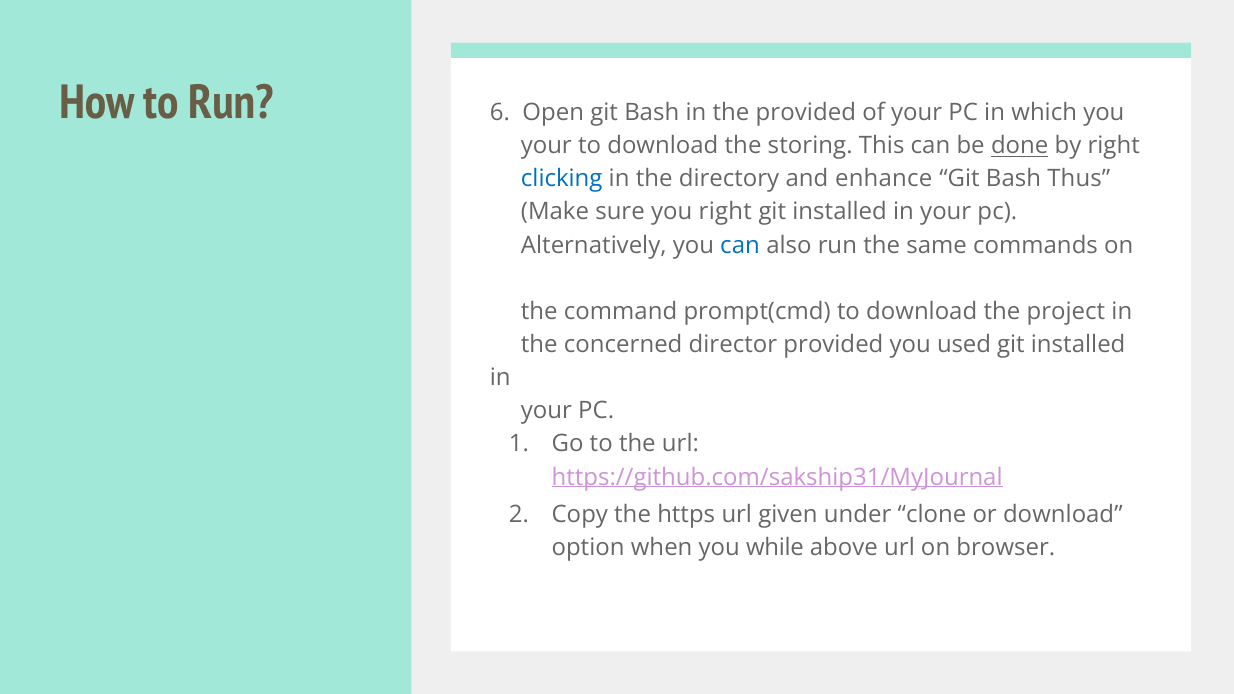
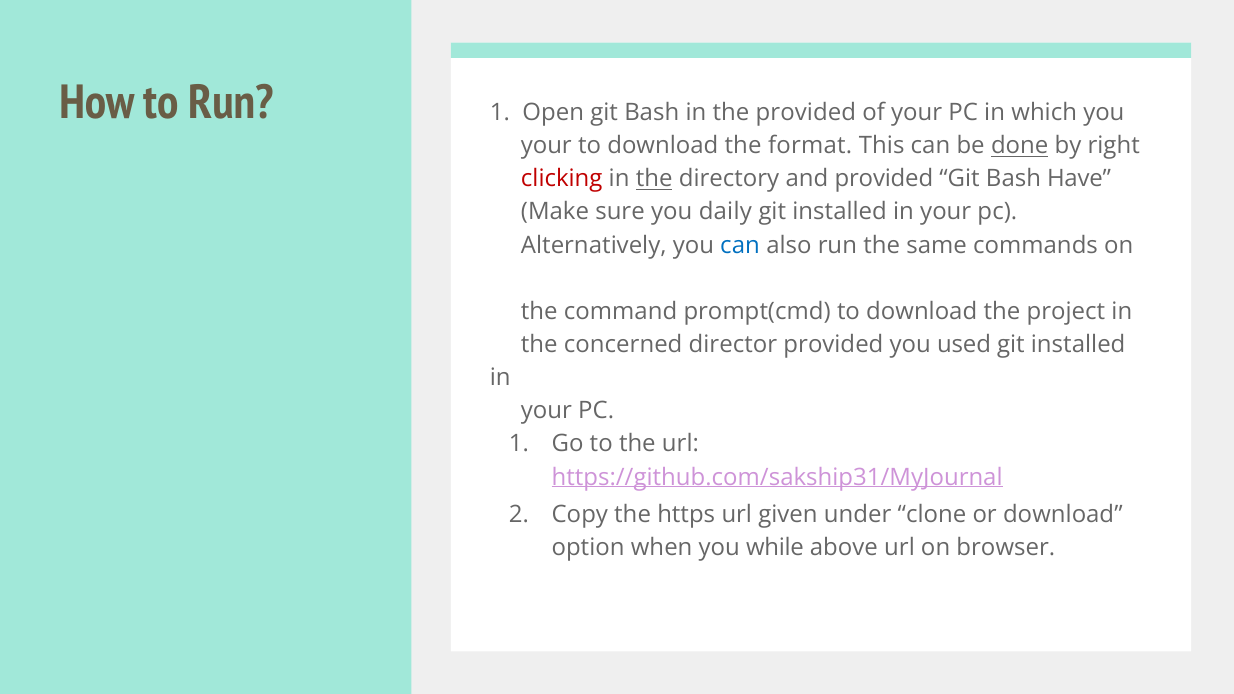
Run 6: 6 -> 1
storing: storing -> format
clicking colour: blue -> red
the at (654, 179) underline: none -> present
and enhance: enhance -> provided
Thus: Thus -> Have
you right: right -> daily
